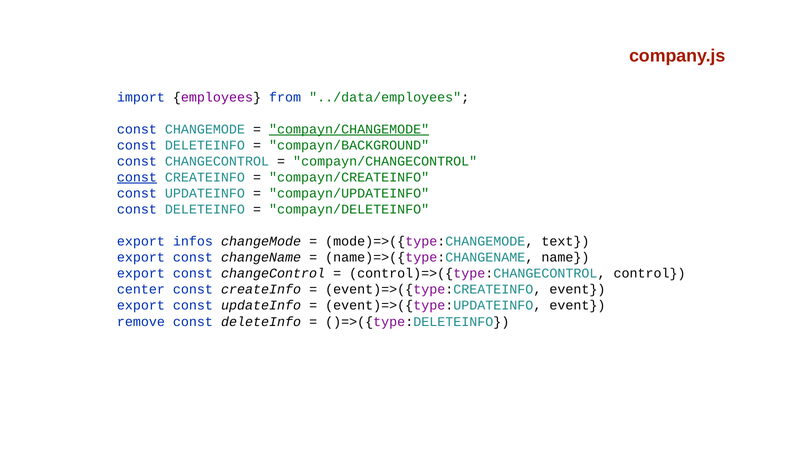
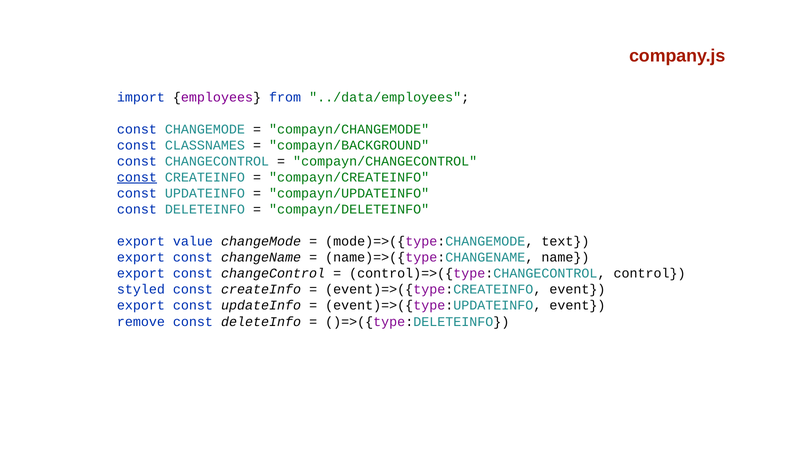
compayn/CHANGEMODE underline: present -> none
DELETEINFO at (205, 145): DELETEINFO -> CLASSNAMES
infos: infos -> value
center: center -> styled
